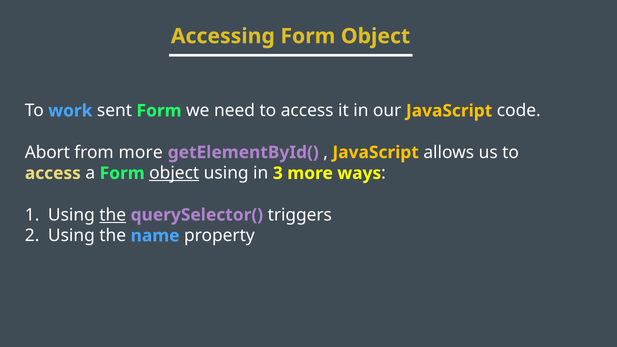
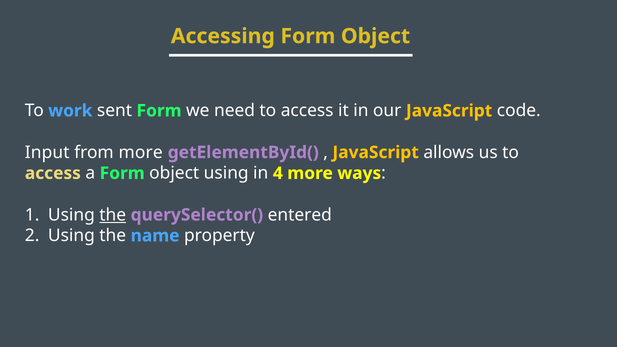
Abort: Abort -> Input
object at (174, 173) underline: present -> none
3: 3 -> 4
triggers: triggers -> entered
